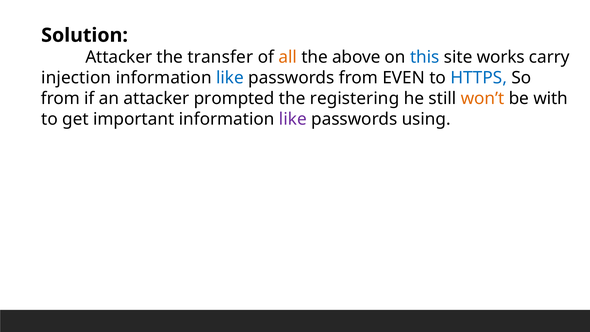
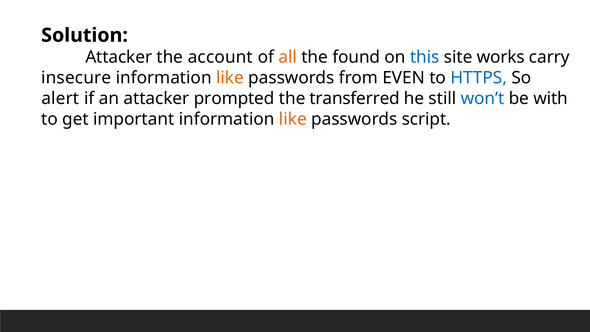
transfer: transfer -> account
above: above -> found
injection: injection -> insecure
like at (230, 78) colour: blue -> orange
from at (60, 99): from -> alert
registering: registering -> transferred
won’t colour: orange -> blue
like at (293, 119) colour: purple -> orange
using: using -> script
